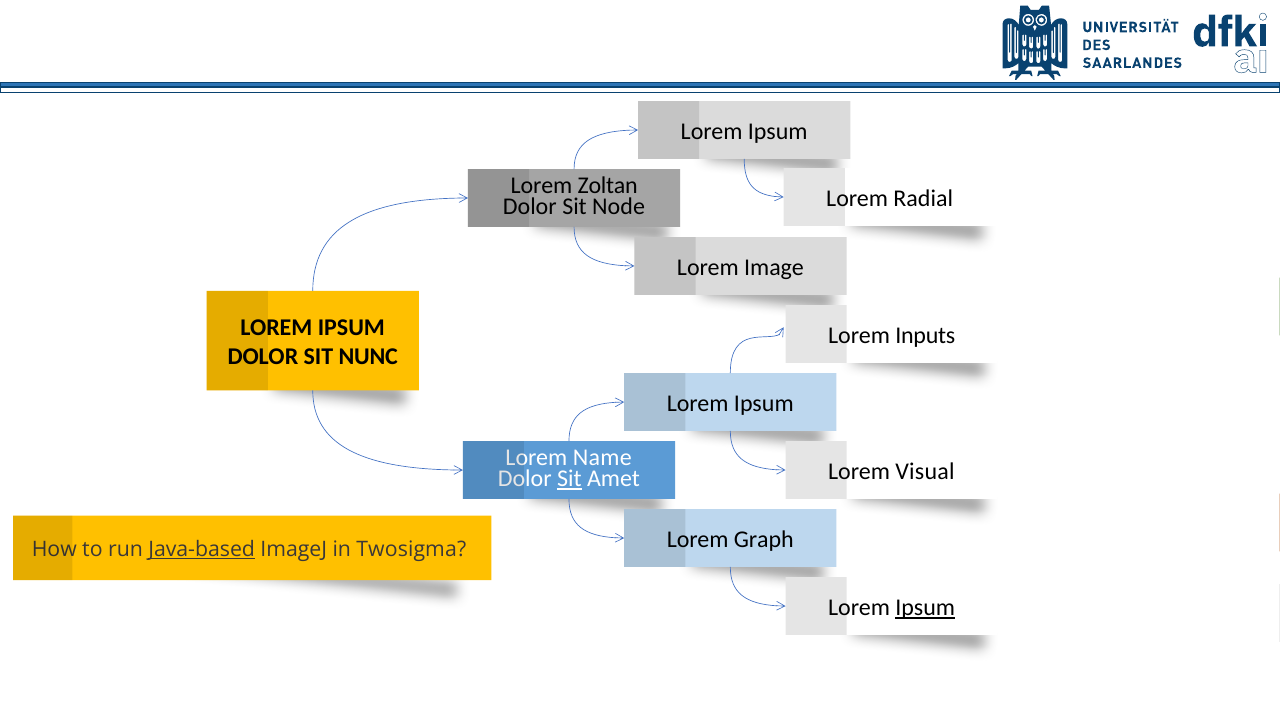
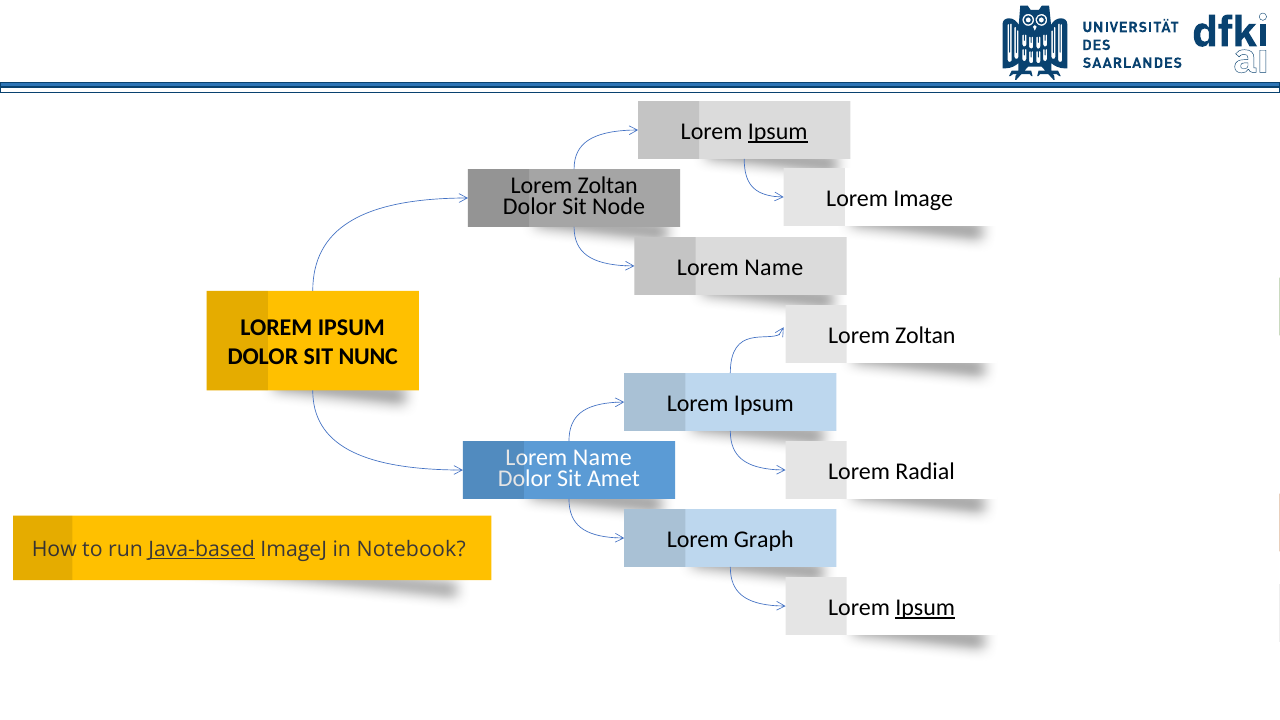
Ipsum at (778, 132) underline: none -> present
Radial: Radial -> Image
Image at (774, 268): Image -> Name
Inputs at (925, 336): Inputs -> Zoltan
Visual: Visual -> Radial
Sit at (569, 479) underline: present -> none
Twosigma: Twosigma -> Notebook
